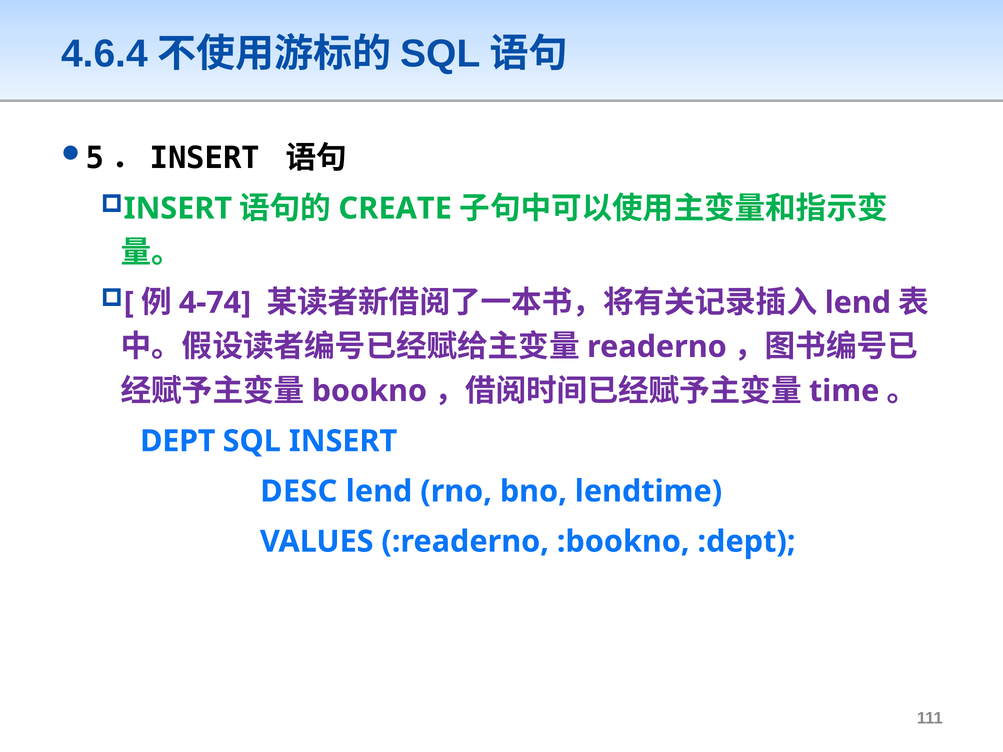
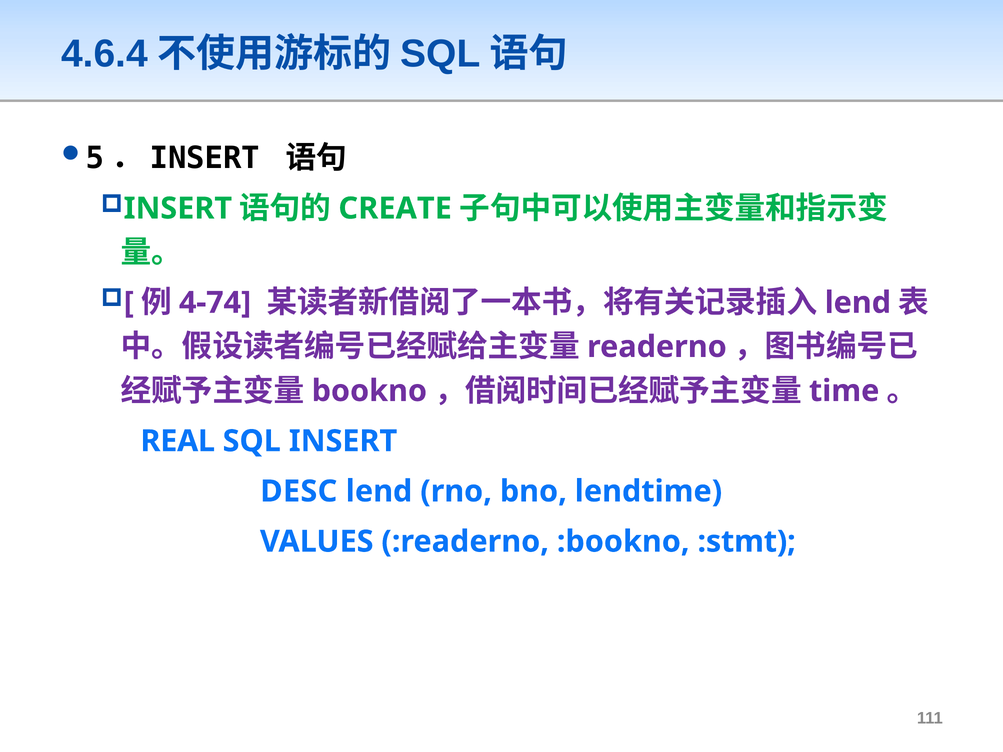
DEPT: DEPT -> REAL
:dept: :dept -> :stmt
